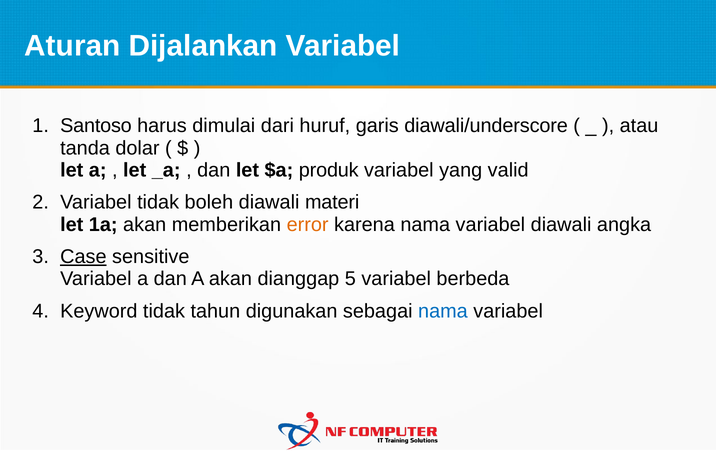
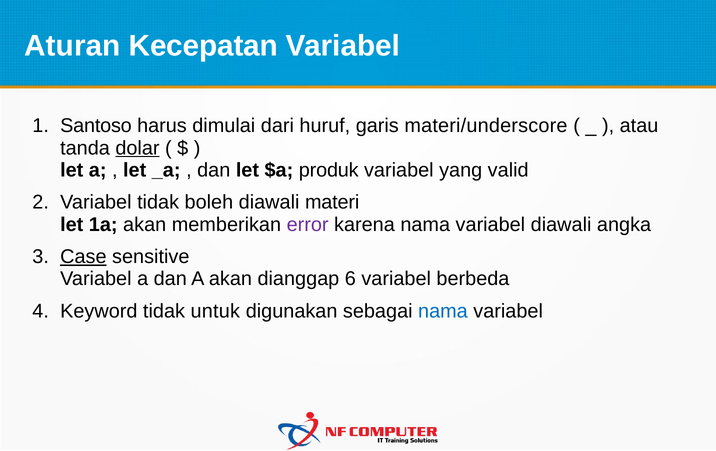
Dijalankan: Dijalankan -> Kecepatan
diawali/underscore: diawali/underscore -> materi/underscore
dolar underline: none -> present
error colour: orange -> purple
5: 5 -> 6
tahun: tahun -> untuk
